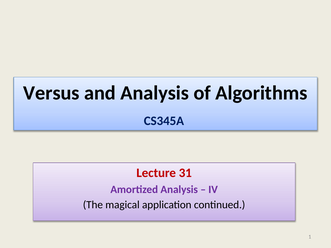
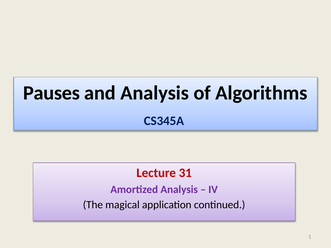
Versus: Versus -> Pauses
